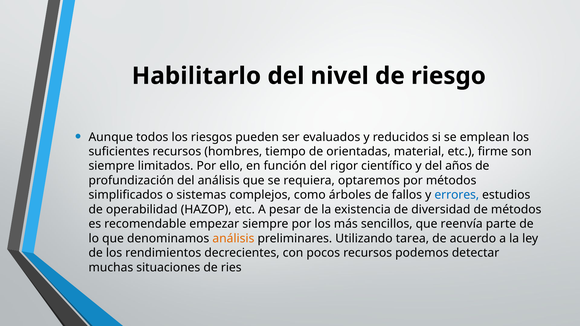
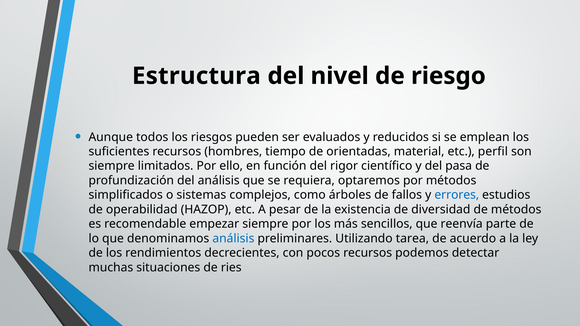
Habilitarlo: Habilitarlo -> Estructura
firme: firme -> perfil
años: años -> pasa
análisis at (233, 239) colour: orange -> blue
